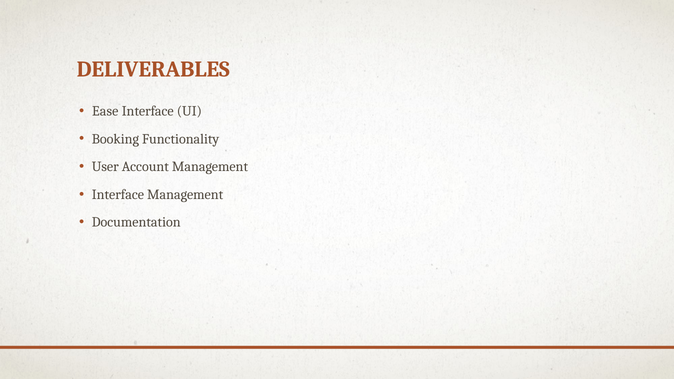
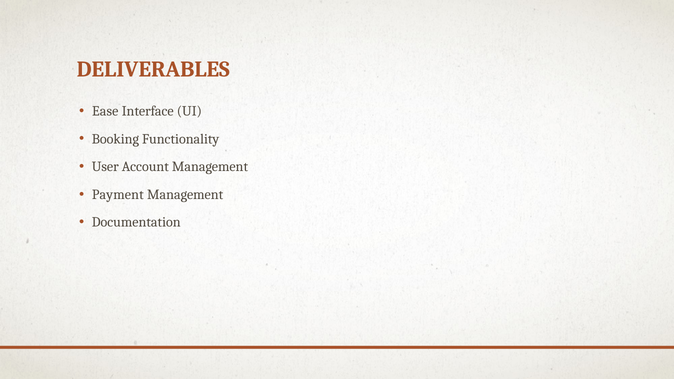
Interface at (118, 195): Interface -> Payment
